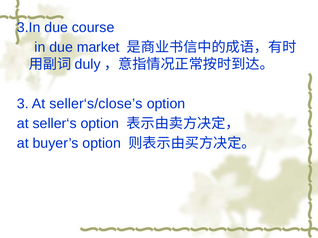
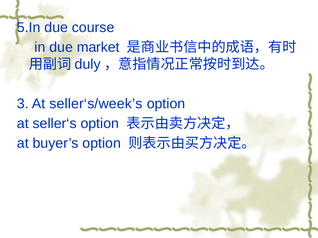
3.In: 3.In -> 5.In
seller‘s/close’s: seller‘s/close’s -> seller‘s/week’s
